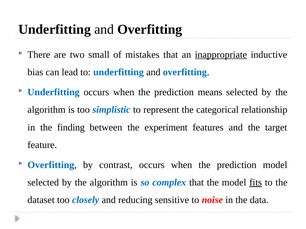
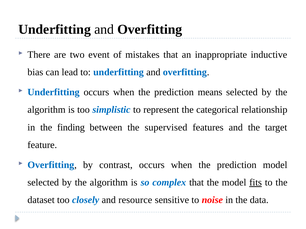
small: small -> event
inappropriate underline: present -> none
experiment: experiment -> supervised
reducing: reducing -> resource
